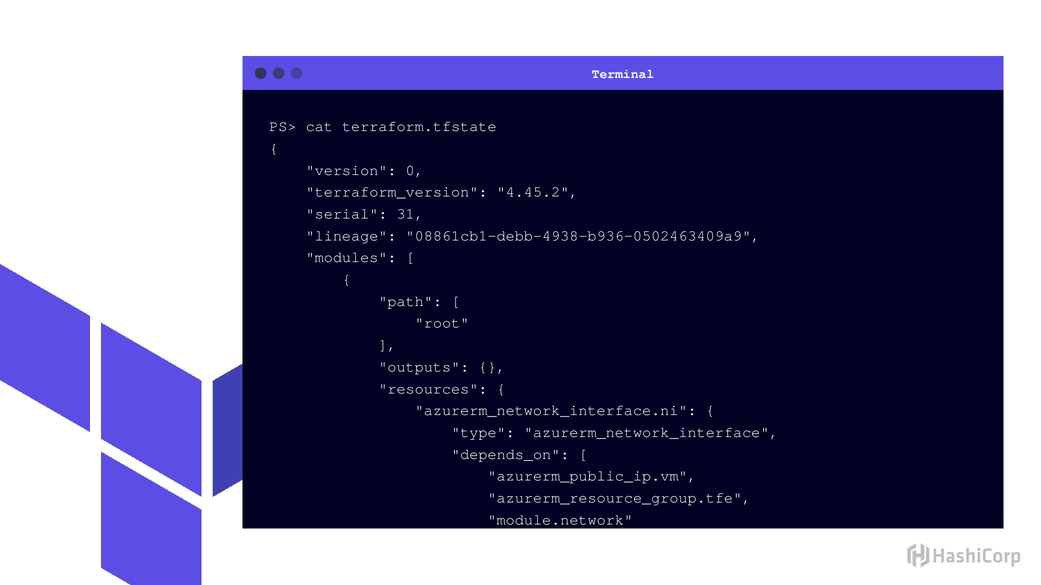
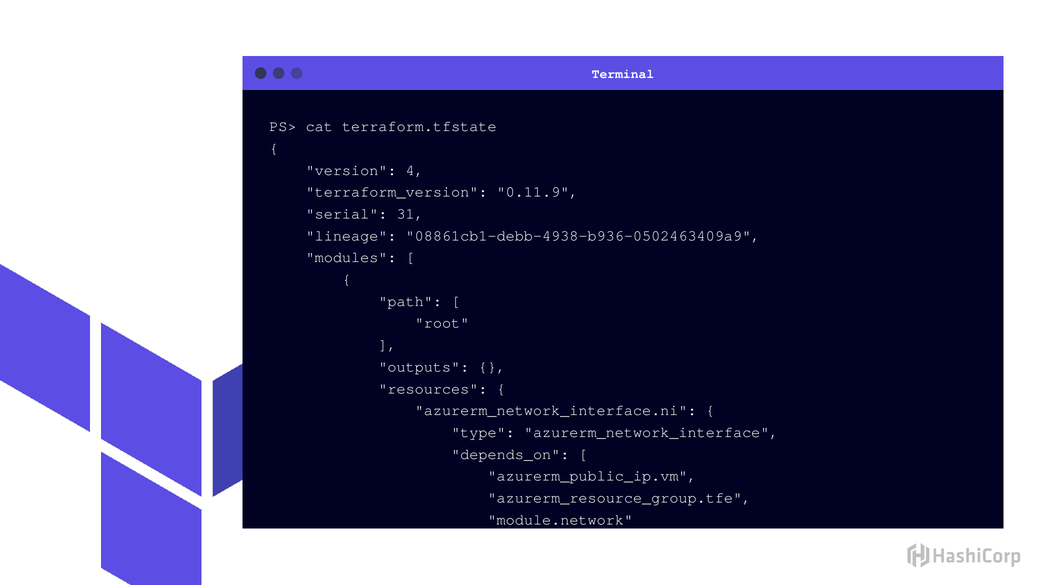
0: 0 -> 4
4.45.2: 4.45.2 -> 0.11.9
